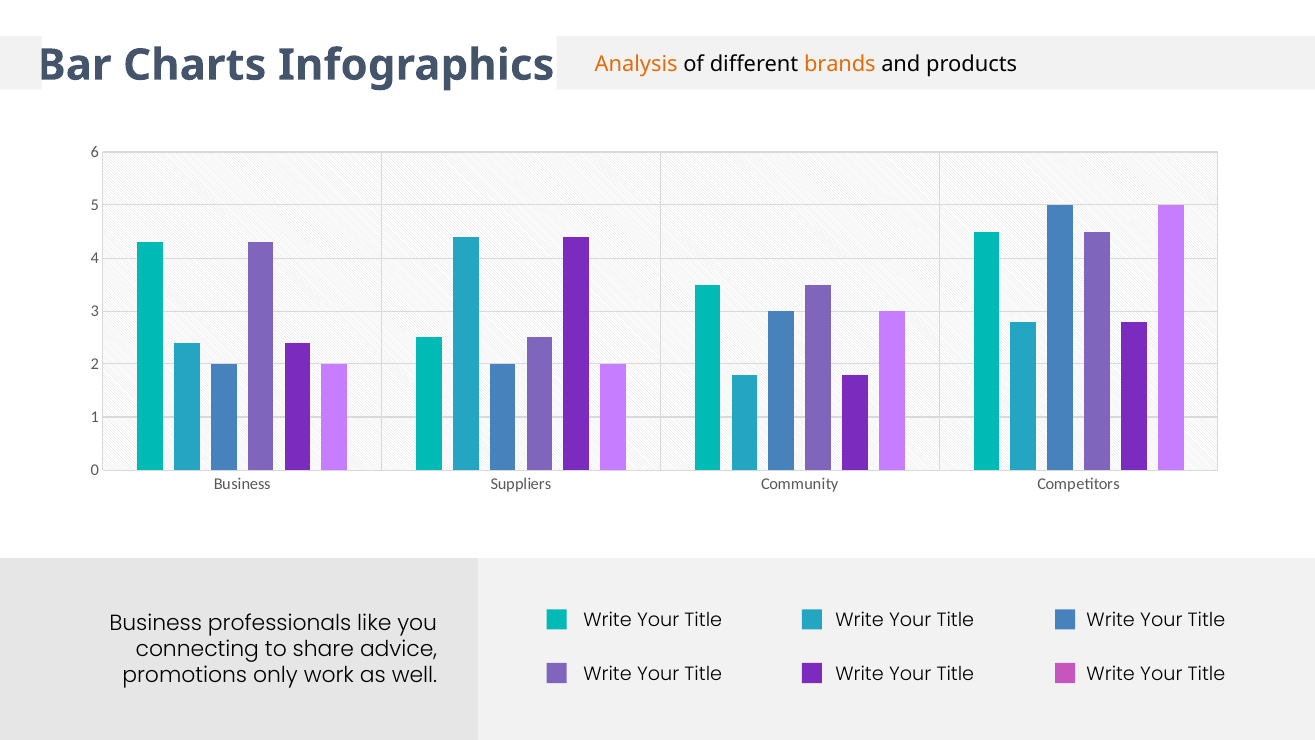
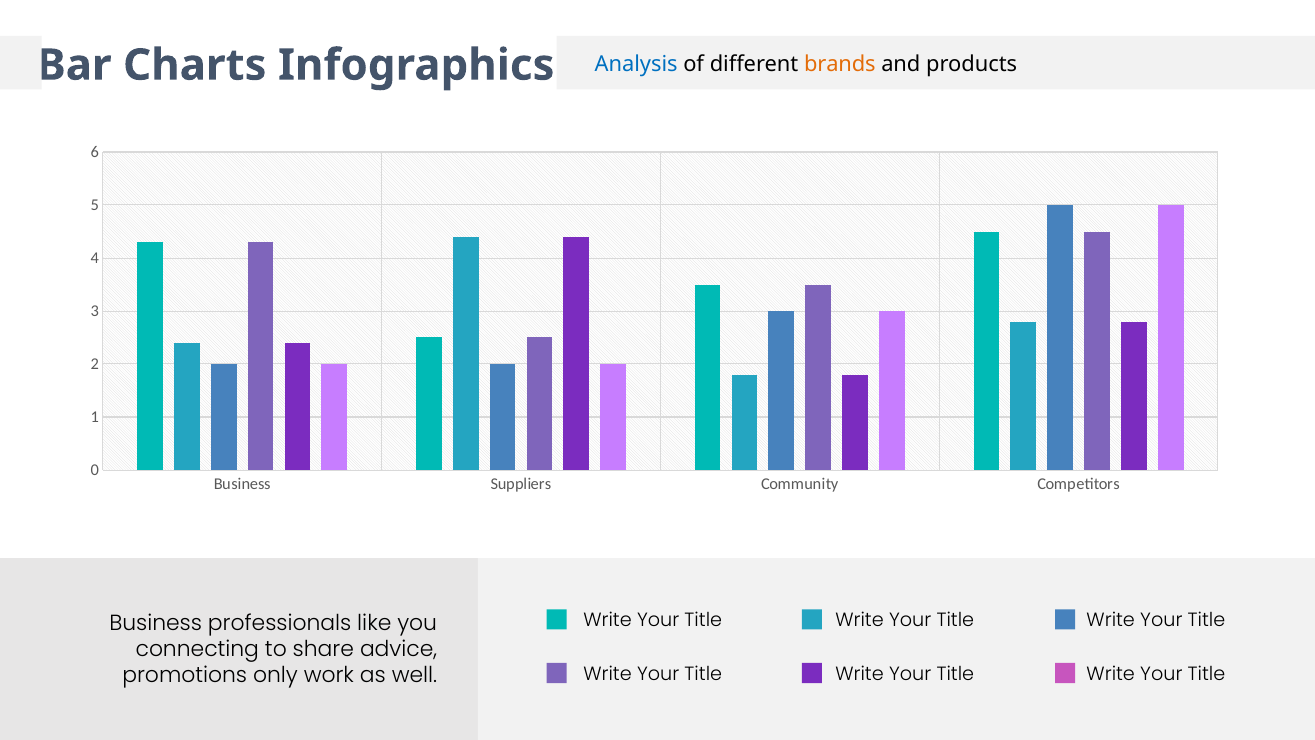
Analysis colour: orange -> blue
